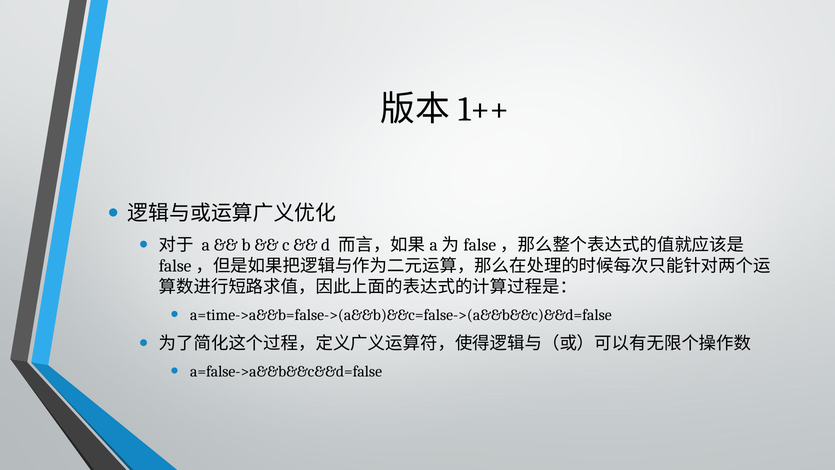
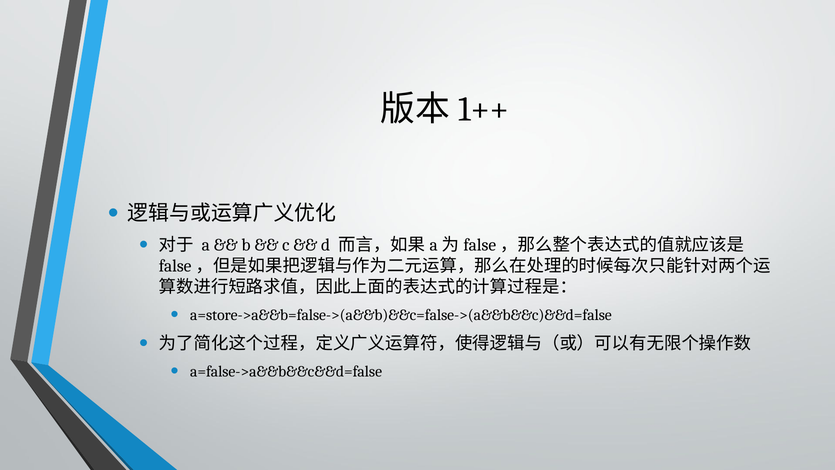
a=time->a&&b=false->(a&&b)&&c=false->(a&&b&&c)&&d=false: a=time->a&&b=false->(a&&b)&&c=false->(a&&b&&c)&&d=false -> a=store->a&&b=false->(a&&b)&&c=false->(a&&b&&c)&&d=false
